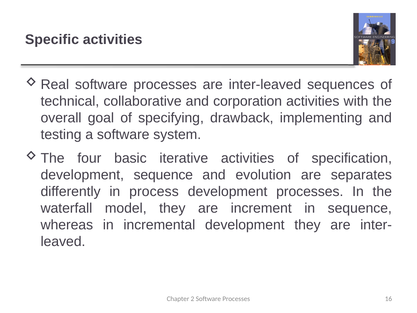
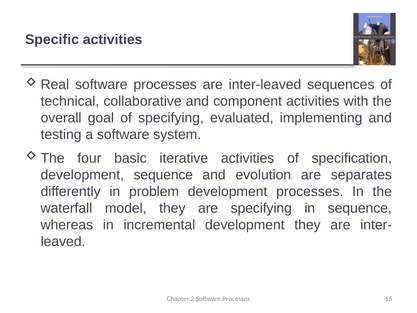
corporation: corporation -> component
drawback: drawback -> evaluated
process: process -> problem
are increment: increment -> specifying
